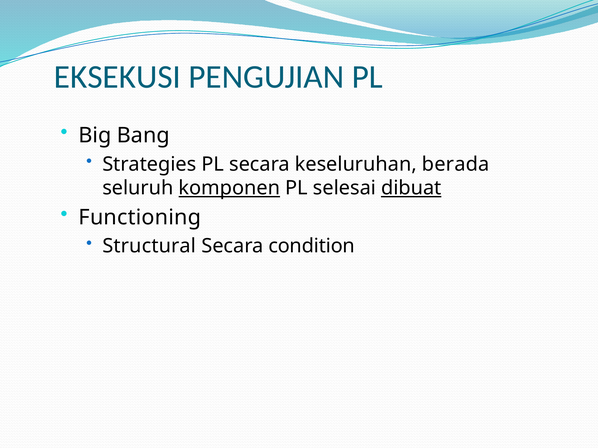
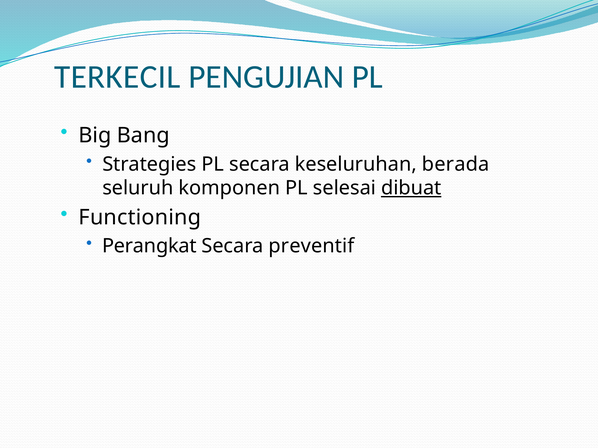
EKSEKUSI: EKSEKUSI -> TERKECIL
komponen underline: present -> none
Structural: Structural -> Perangkat
condition: condition -> preventif
